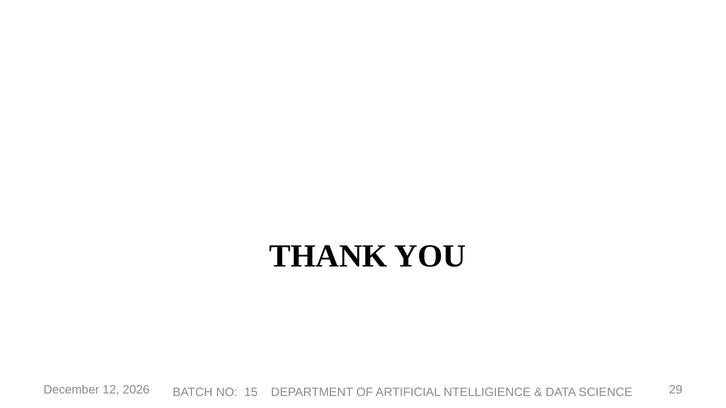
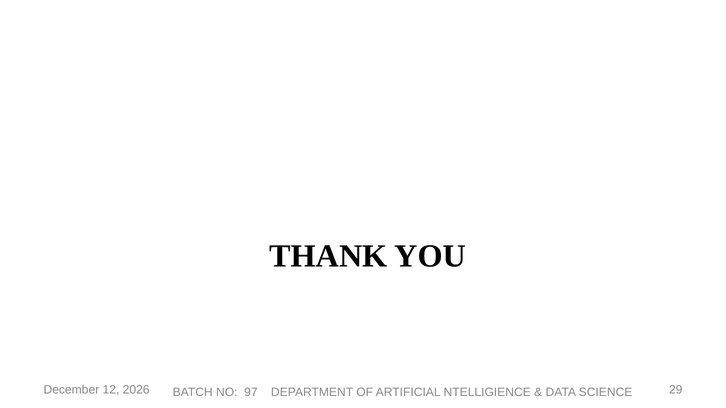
15: 15 -> 97
